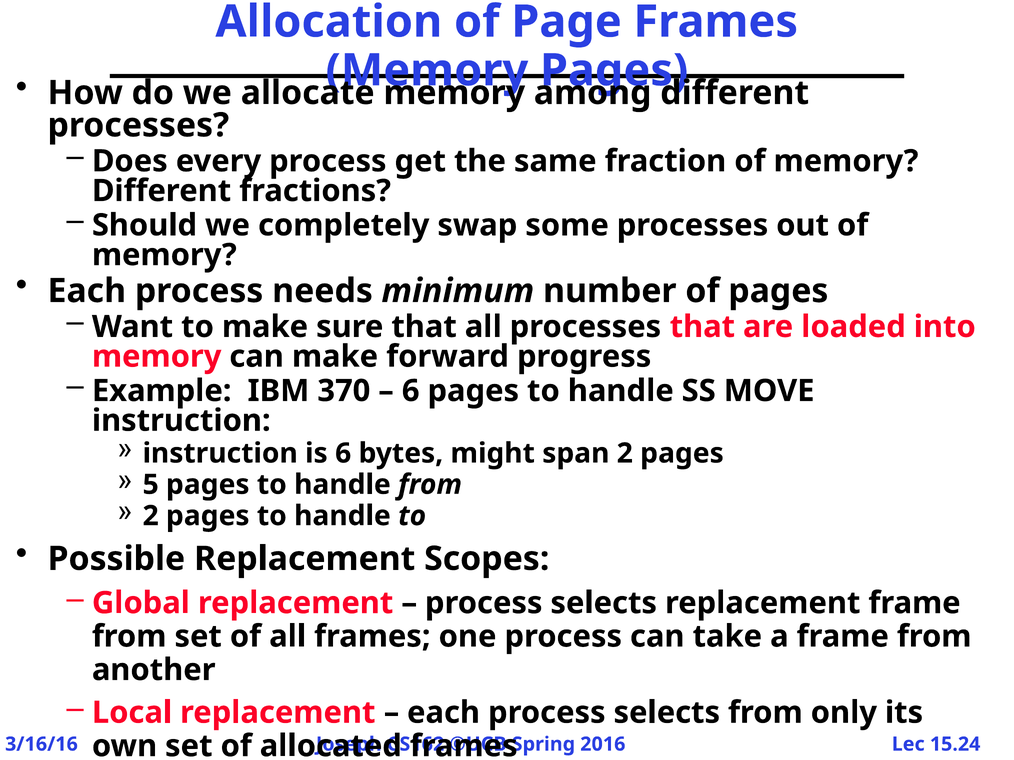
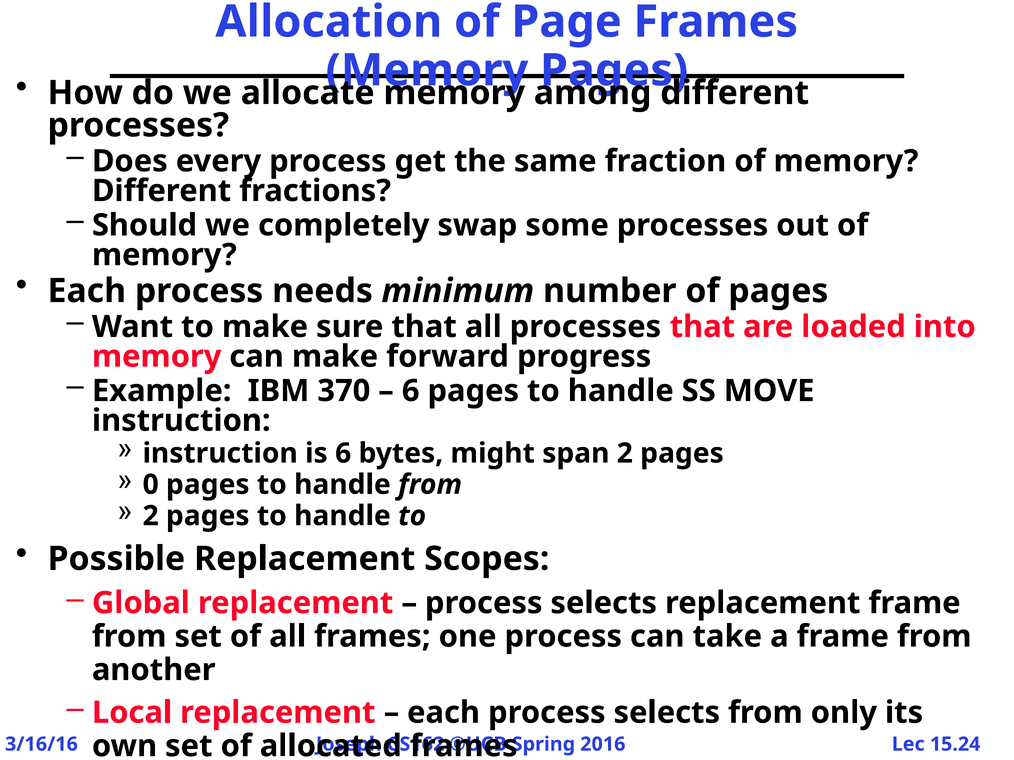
5: 5 -> 0
